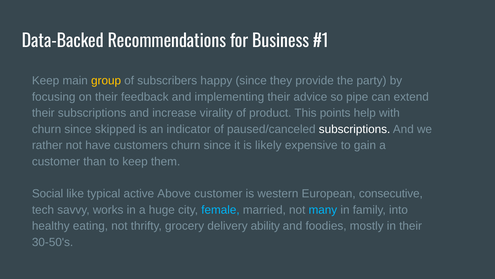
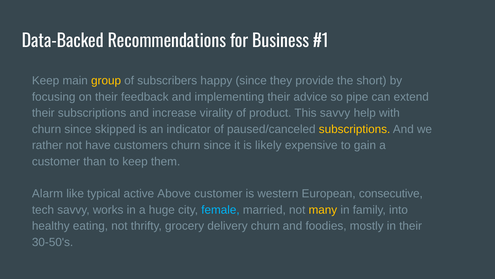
party: party -> short
This points: points -> savvy
subscriptions at (355, 129) colour: white -> yellow
Social: Social -> Alarm
many colour: light blue -> yellow
delivery ability: ability -> churn
